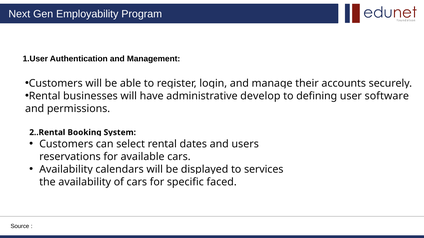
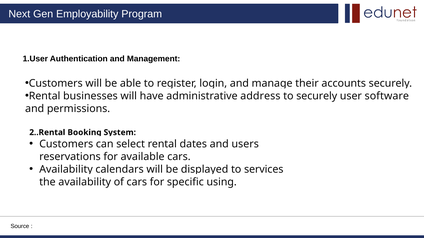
develop: develop -> address
to defining: defining -> securely
faced: faced -> using
